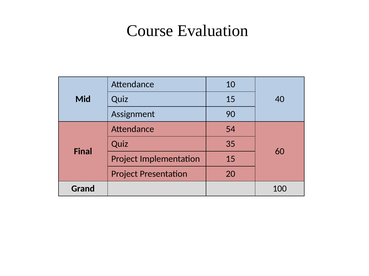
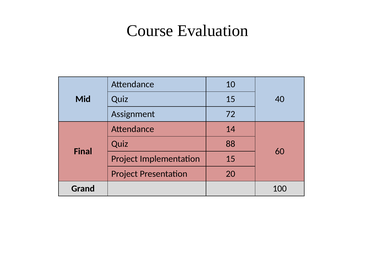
90: 90 -> 72
54: 54 -> 14
35: 35 -> 88
